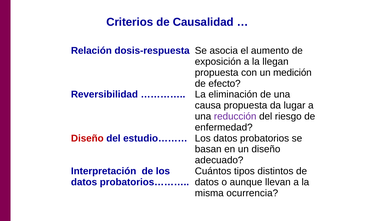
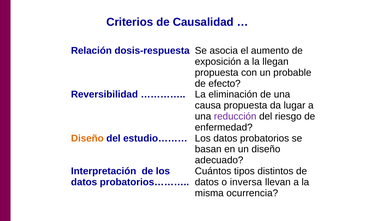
medición: medición -> probable
Diseño at (87, 138) colour: red -> orange
aunque: aunque -> inversa
